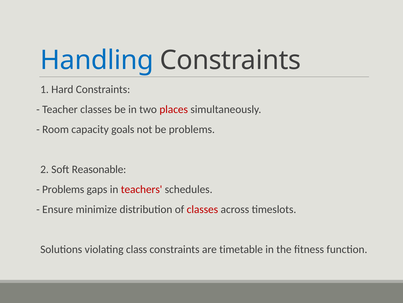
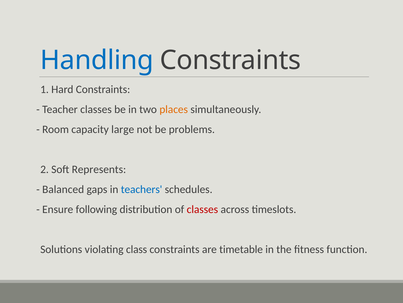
places colour: red -> orange
goals: goals -> large
Reasonable: Reasonable -> Represents
Problems at (63, 189): Problems -> Balanced
teachers colour: red -> blue
minimize: minimize -> following
